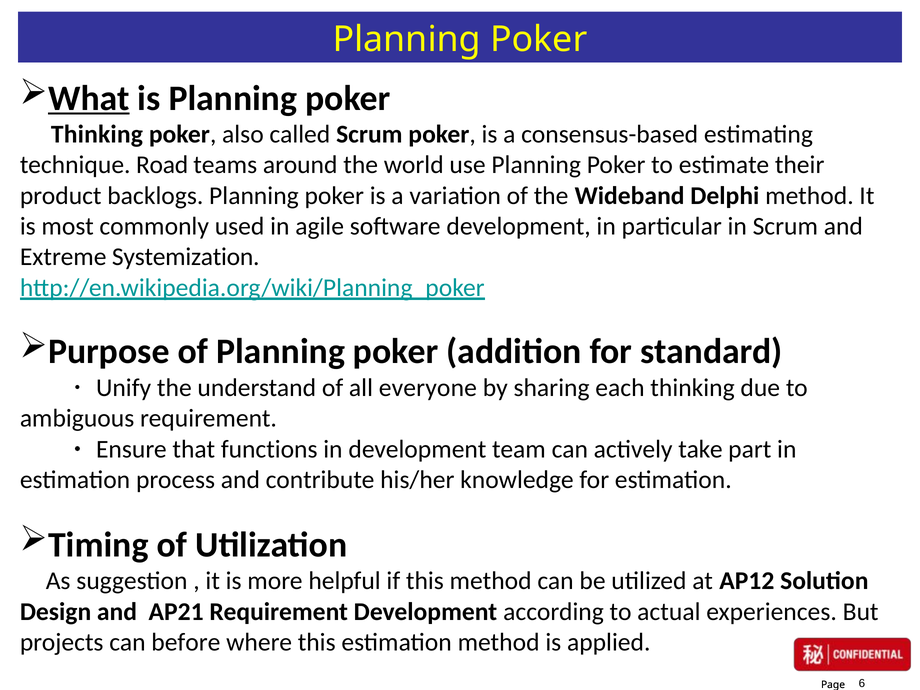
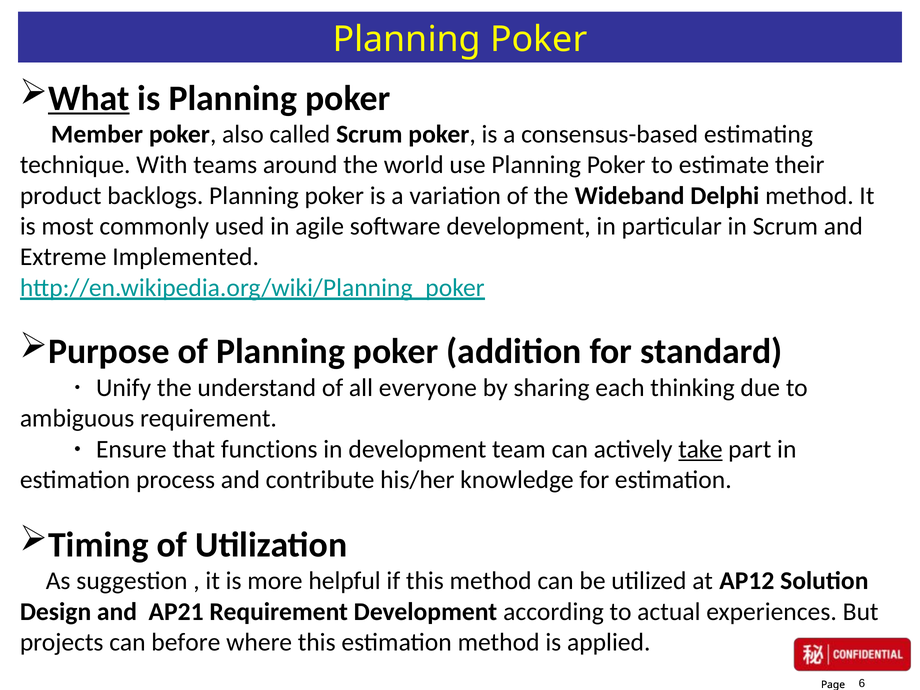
Thinking at (97, 134): Thinking -> Member
Road: Road -> With
Systemization: Systemization -> Implemented
take underline: none -> present
